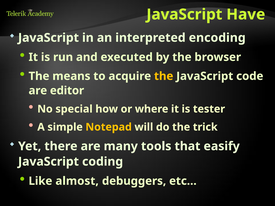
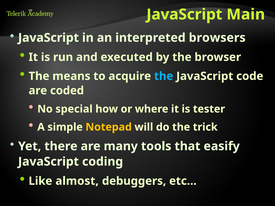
Have: Have -> Main
encoding: encoding -> browsers
the at (164, 76) colour: yellow -> light blue
editor: editor -> coded
